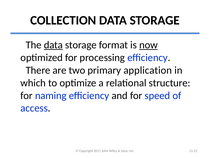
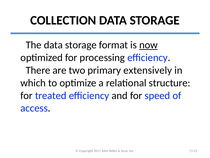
data at (53, 45) underline: present -> none
application: application -> extensively
naming: naming -> treated
